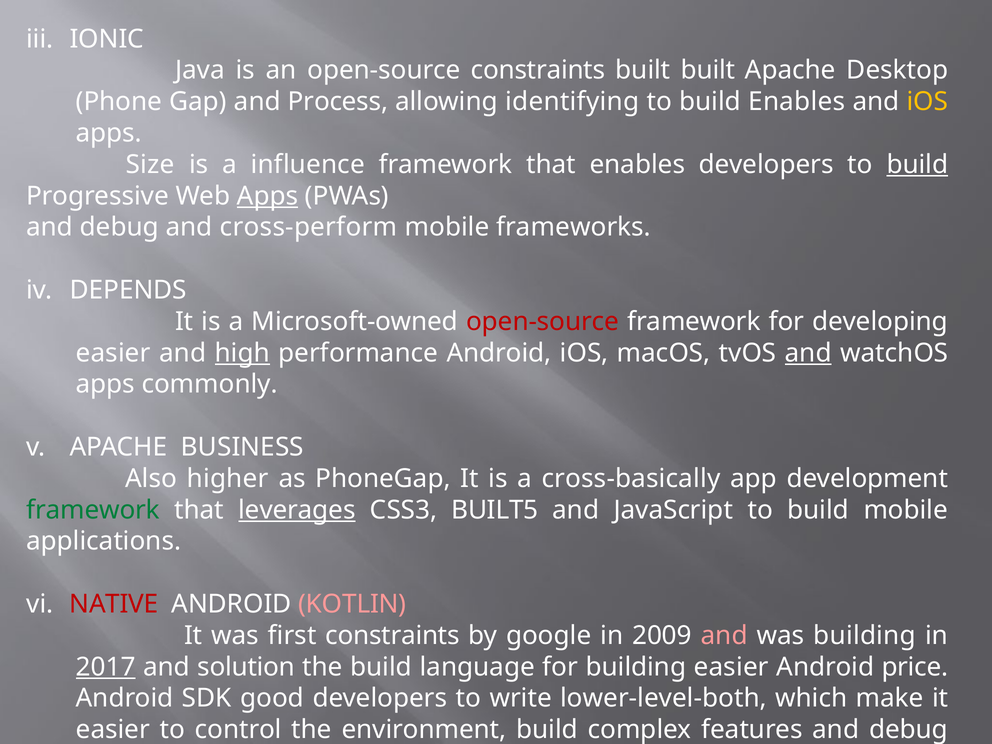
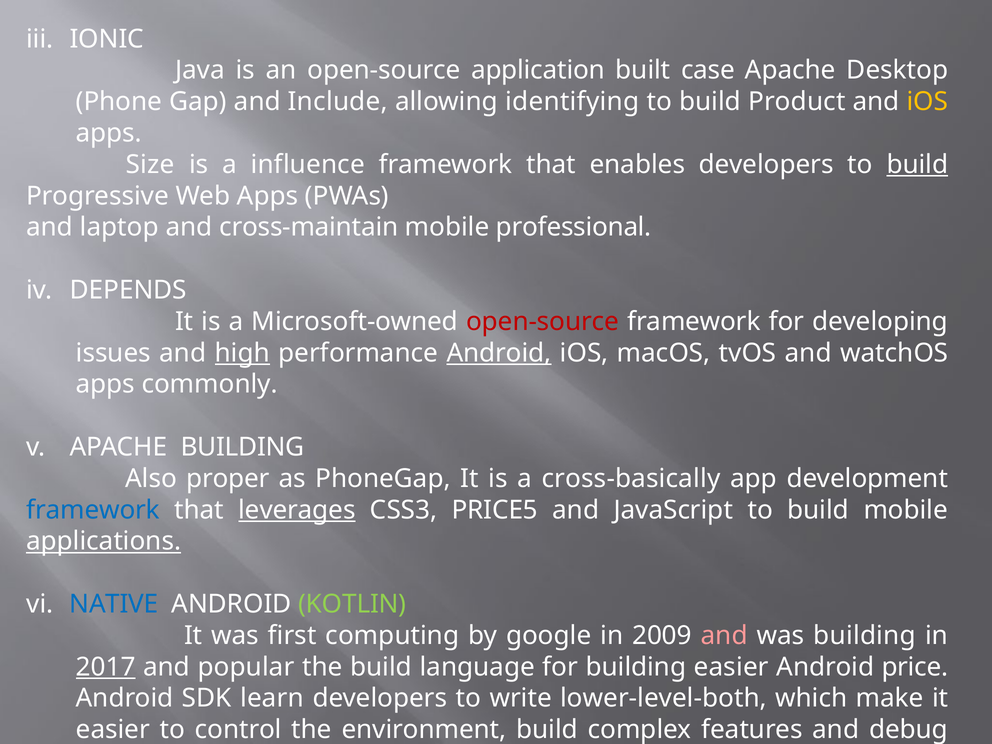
open-source constraints: constraints -> application
built built: built -> case
Process: Process -> Include
build Enables: Enables -> Product
Apps at (268, 196) underline: present -> none
debug at (119, 227): debug -> laptop
cross-perform: cross-perform -> cross-maintain
frameworks: frameworks -> professional
easier at (113, 353): easier -> issues
Android at (499, 353) underline: none -> present
and at (808, 353) underline: present -> none
APACHE BUSINESS: BUSINESS -> BUILDING
higher: higher -> proper
framework at (93, 510) colour: green -> blue
BUILT5: BUILT5 -> PRICE5
applications underline: none -> present
NATIVE colour: red -> blue
KOTLIN colour: pink -> light green
first constraints: constraints -> computing
solution: solution -> popular
good: good -> learn
